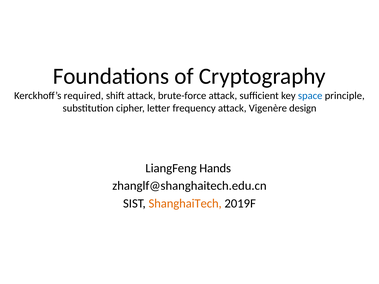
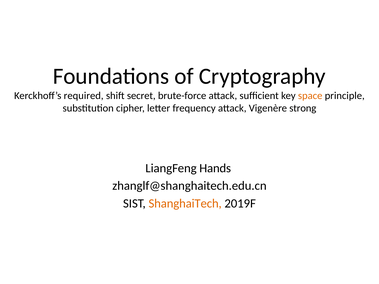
shift attack: attack -> secret
space colour: blue -> orange
design: design -> strong
